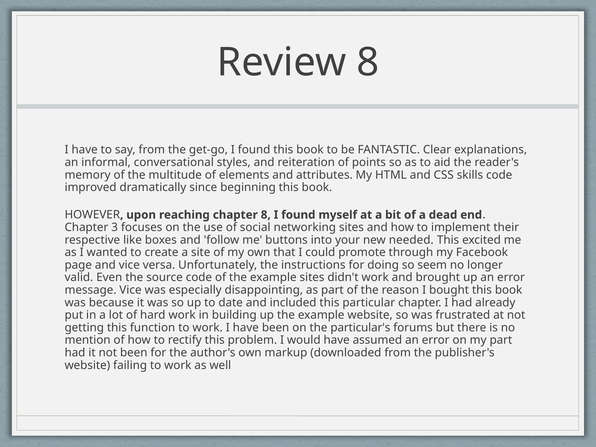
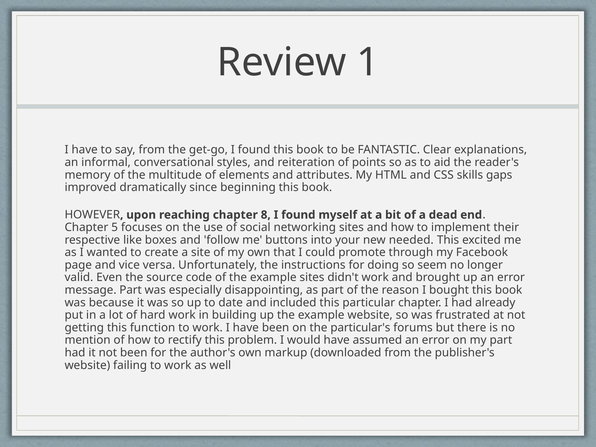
Review 8: 8 -> 1
skills code: code -> gaps
3: 3 -> 5
message Vice: Vice -> Part
